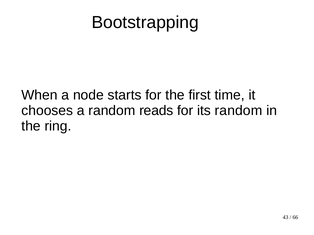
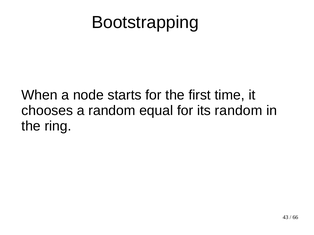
reads: reads -> equal
